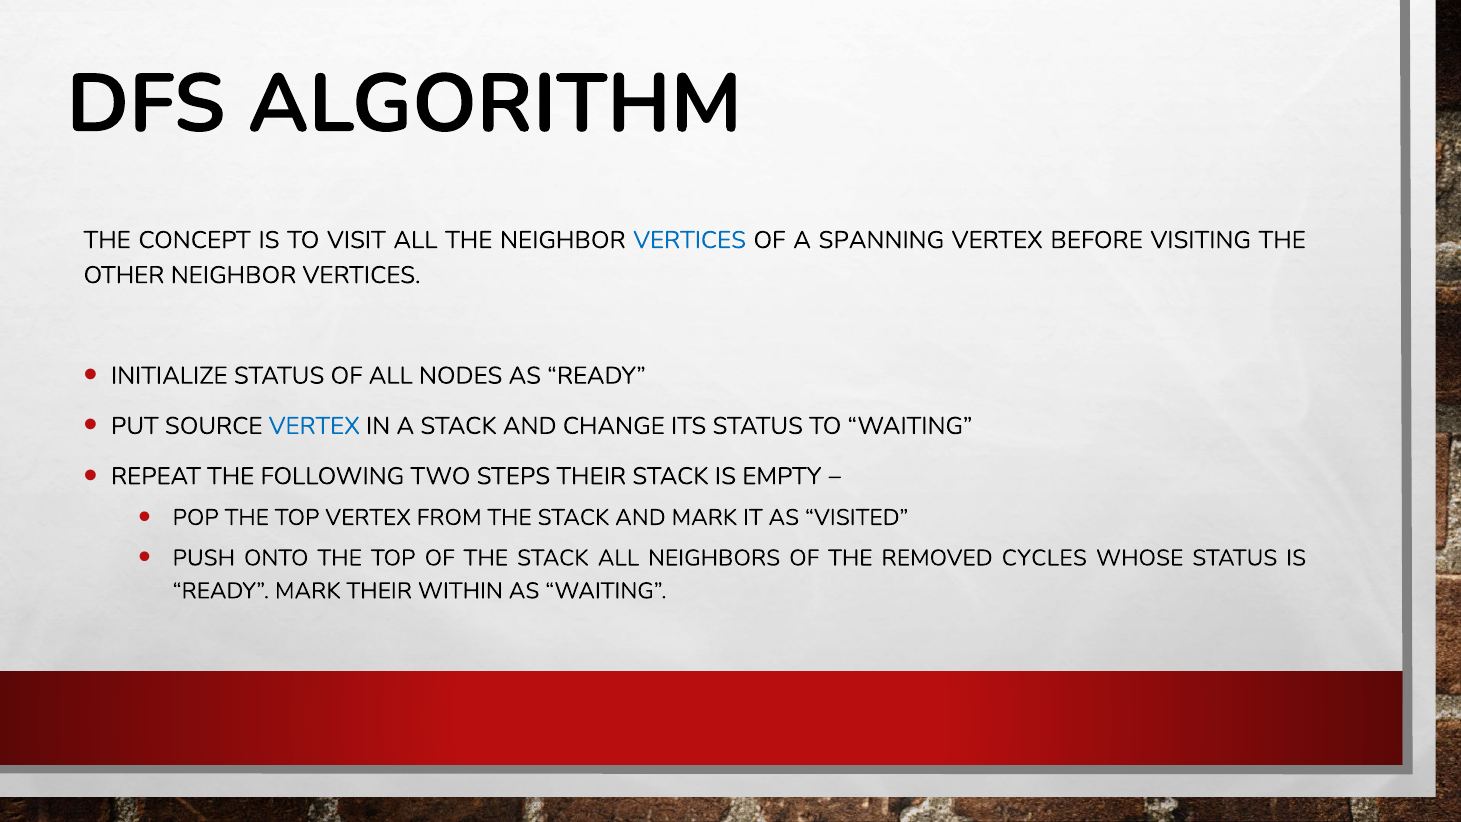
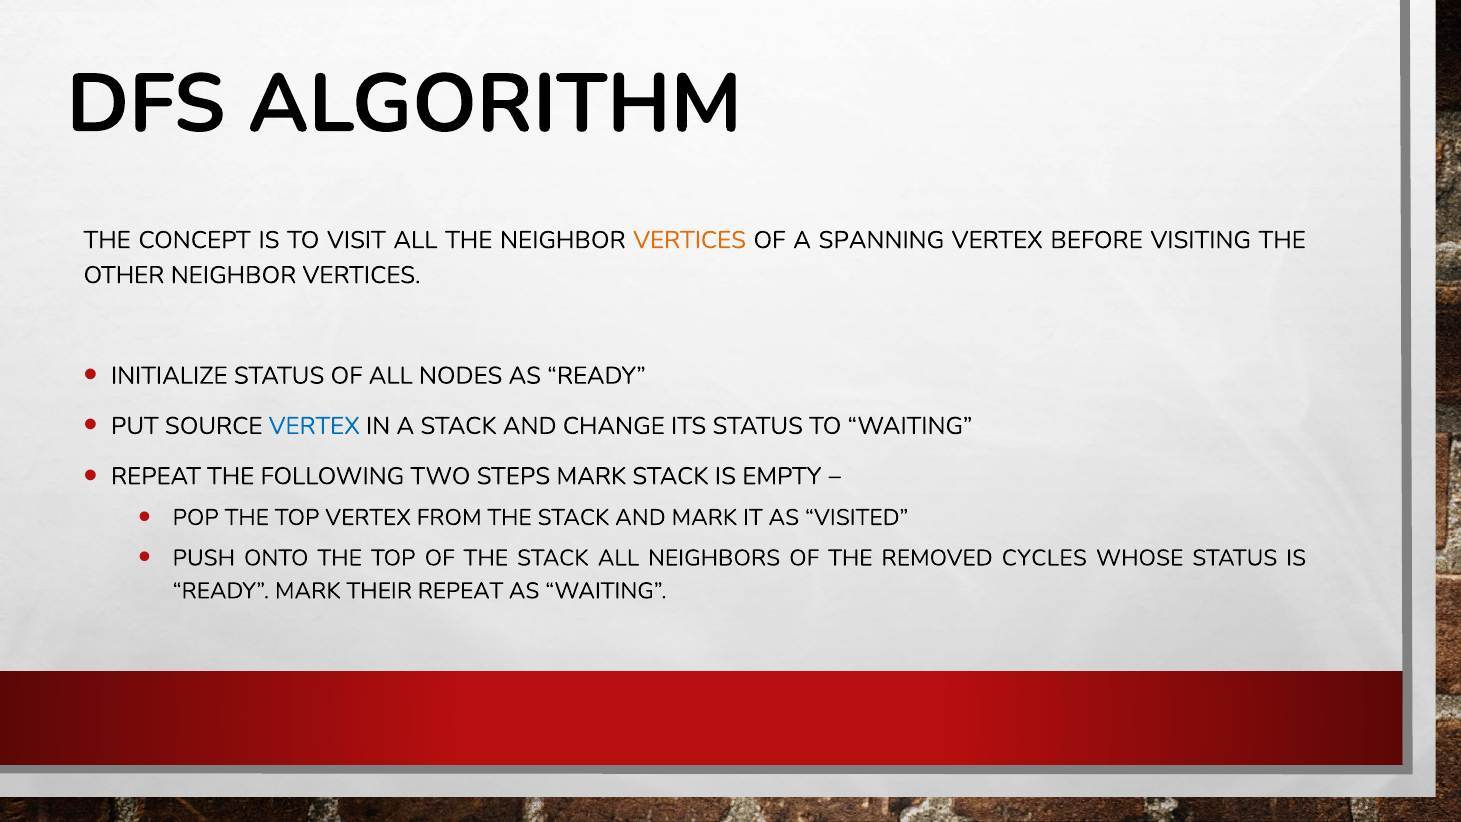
VERTICES at (690, 240) colour: blue -> orange
STEPS THEIR: THEIR -> MARK
THEIR WITHIN: WITHIN -> REPEAT
